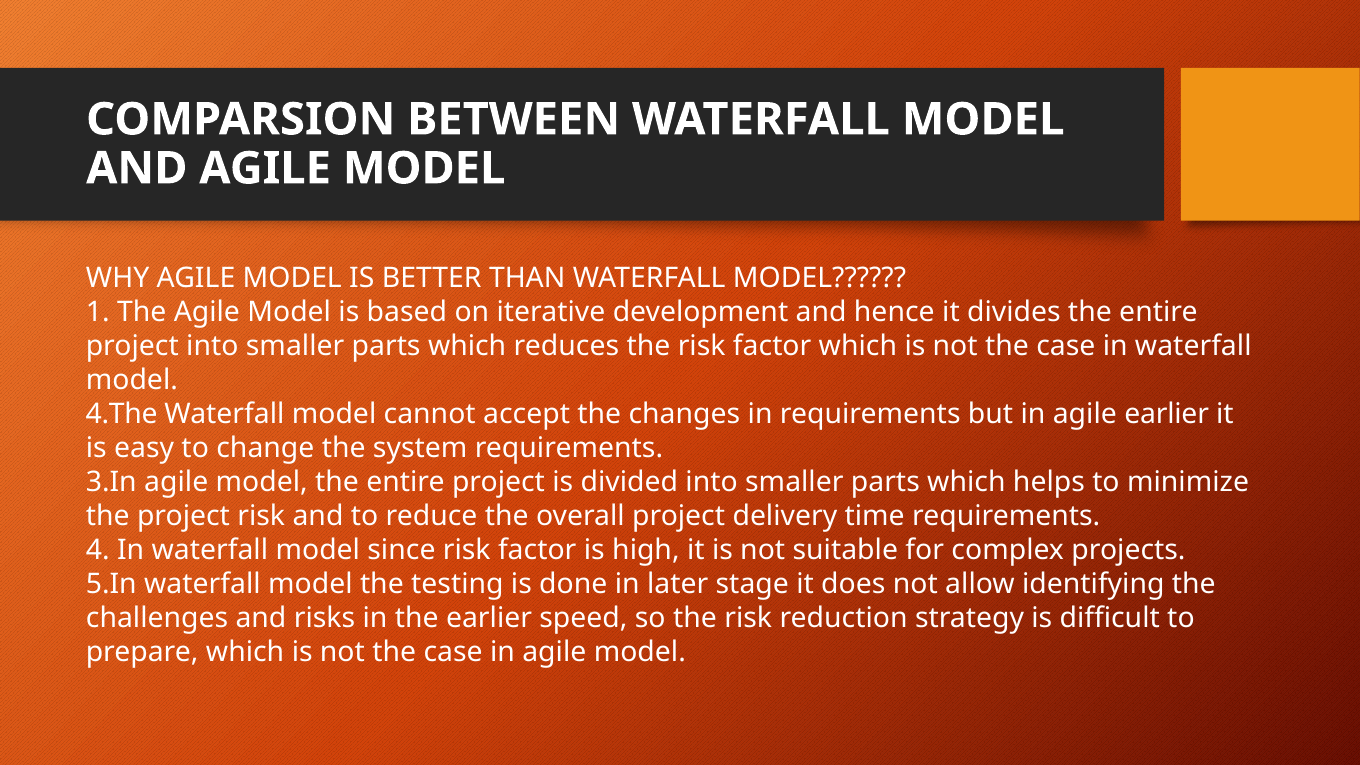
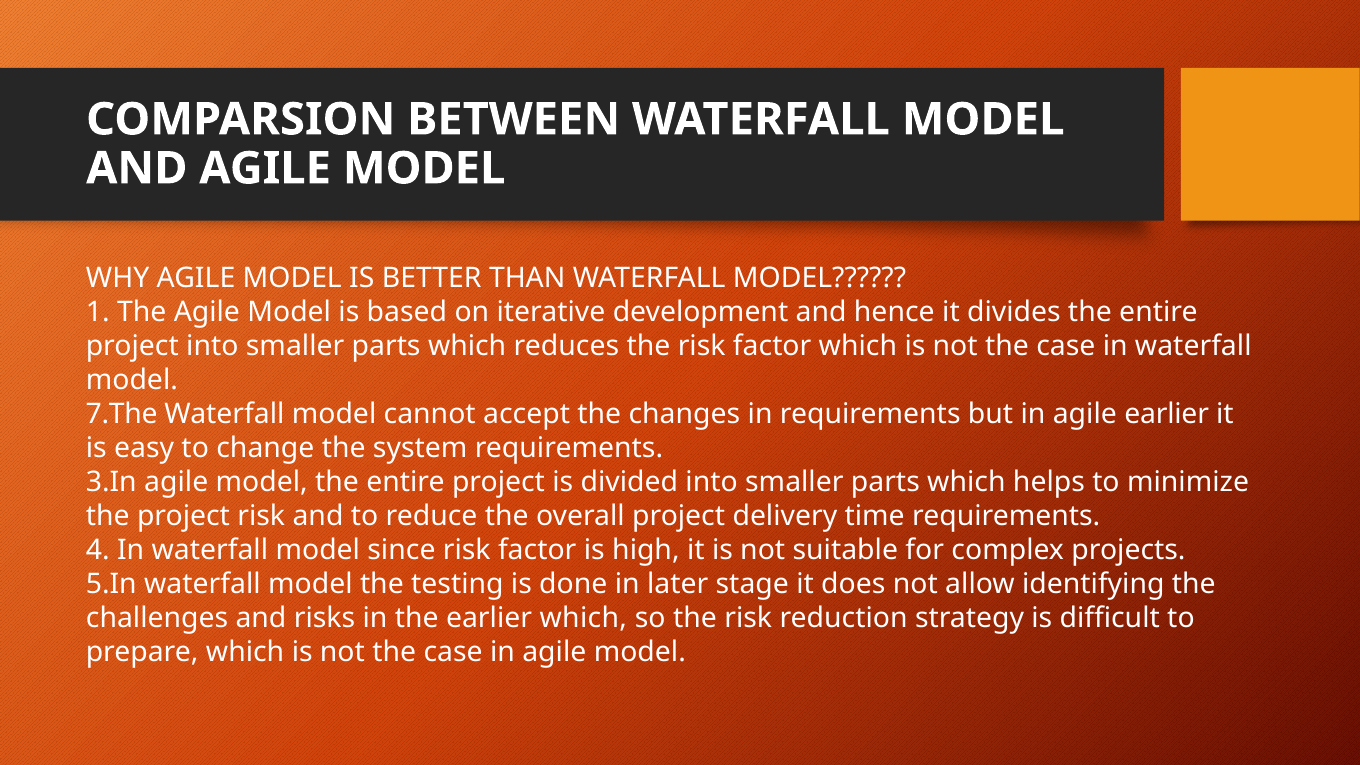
4.The: 4.The -> 7.The
earlier speed: speed -> which
